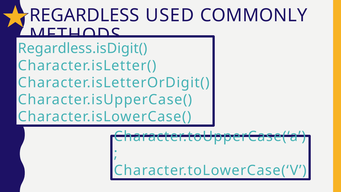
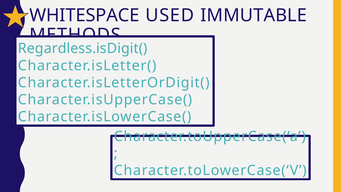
REGARDLESS: REGARDLESS -> WHITESPACE
COMMONLY: COMMONLY -> IMMUTABLE
